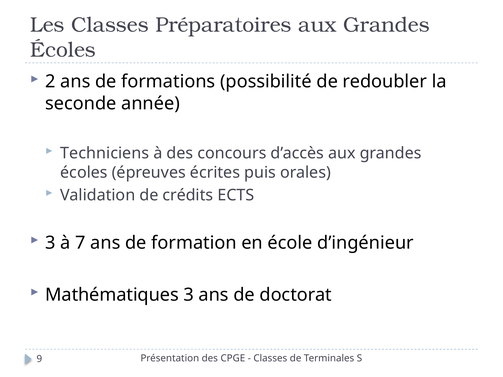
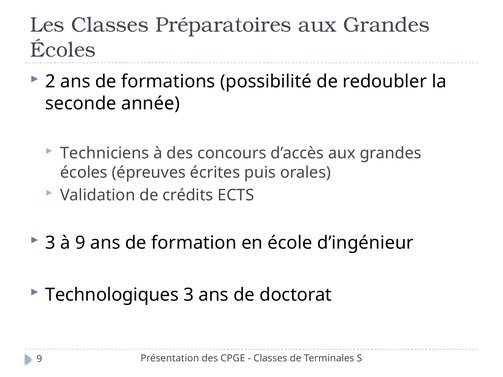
à 7: 7 -> 9
Mathématiques: Mathématiques -> Technologiques
